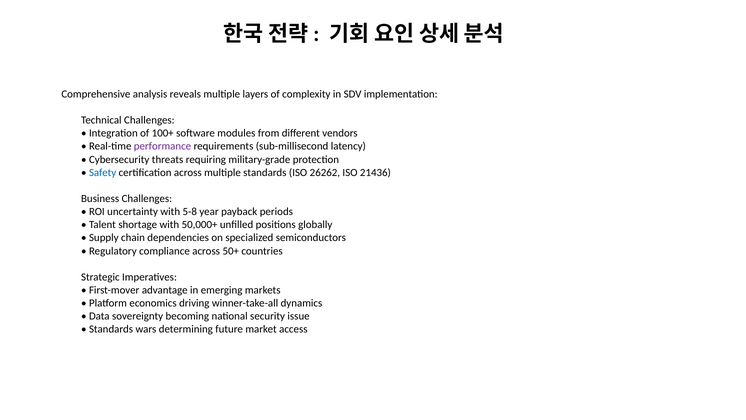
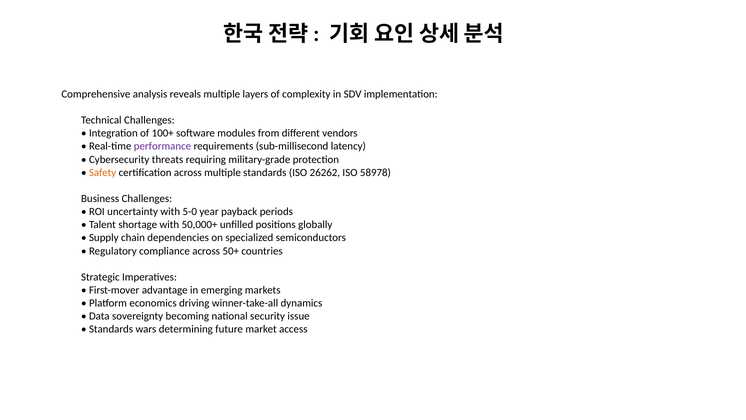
Safety colour: blue -> orange
21436: 21436 -> 58978
5-8: 5-8 -> 5-0
